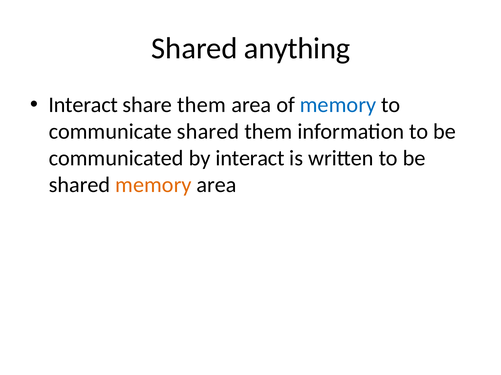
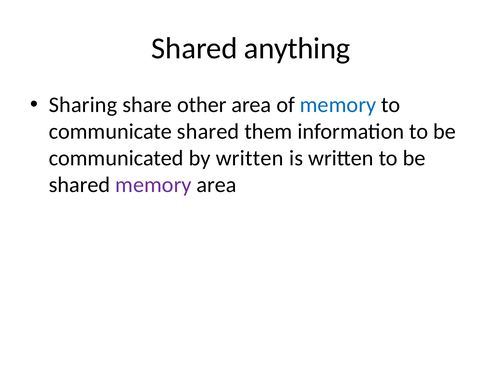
Interact at (83, 105): Interact -> Sharing
share them: them -> other
by interact: interact -> written
memory at (153, 185) colour: orange -> purple
